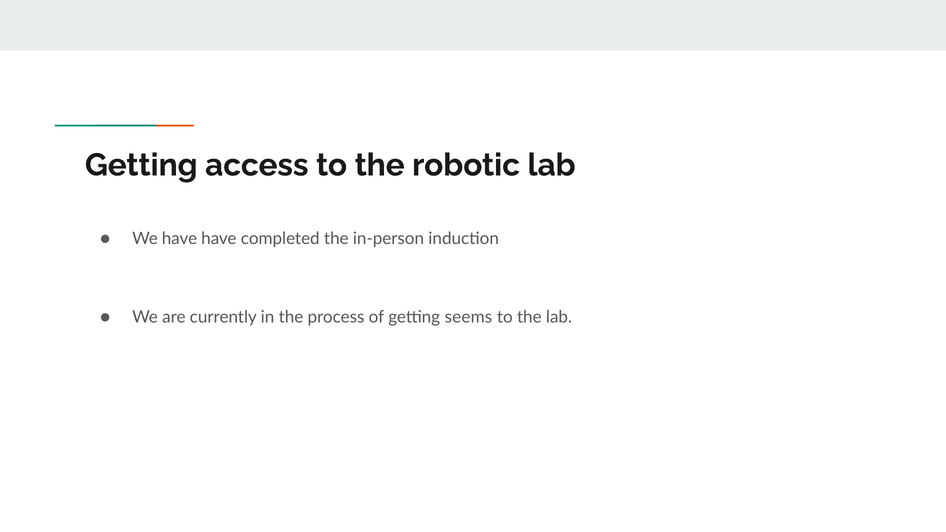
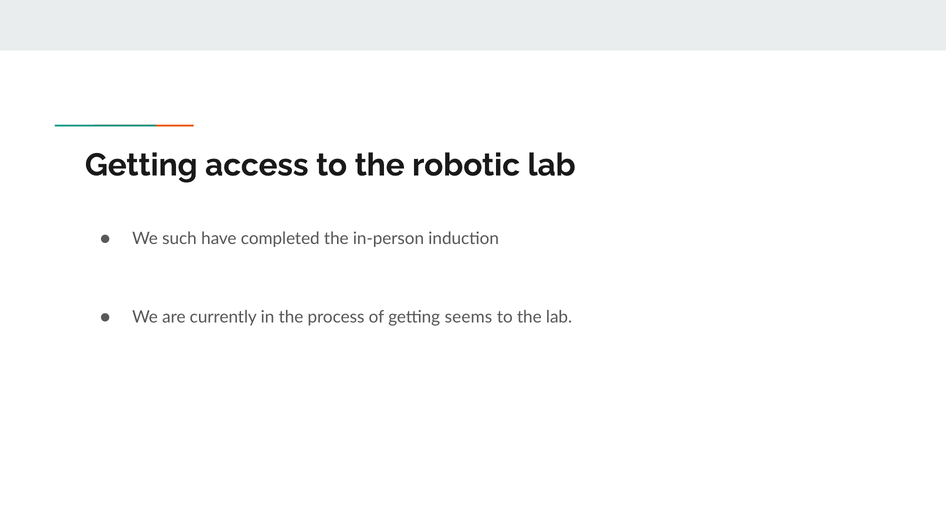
We have: have -> such
